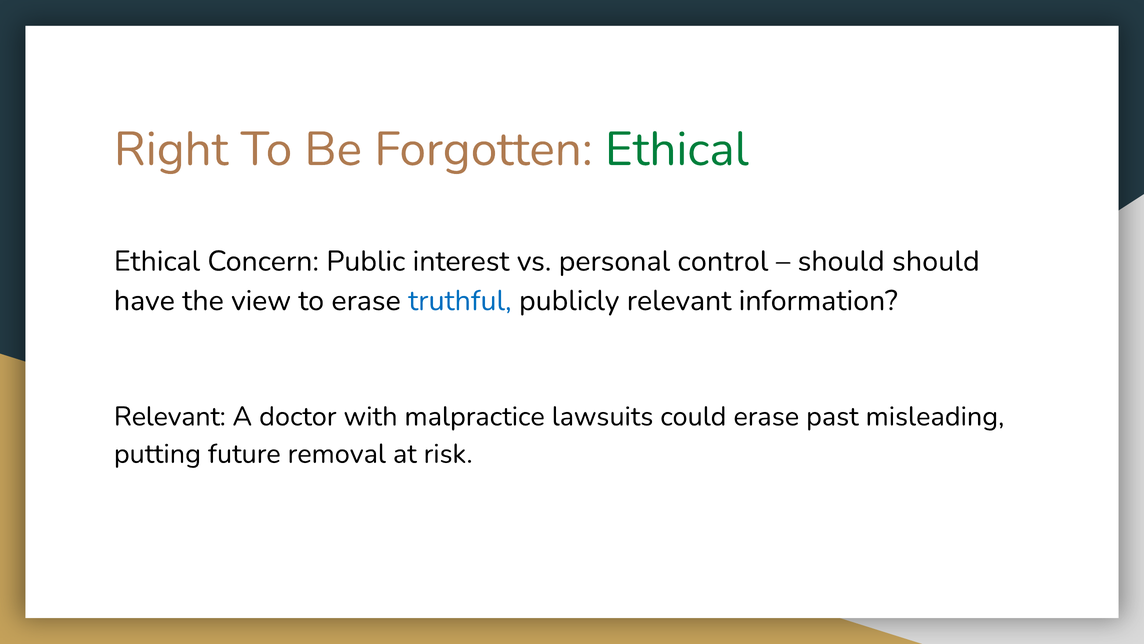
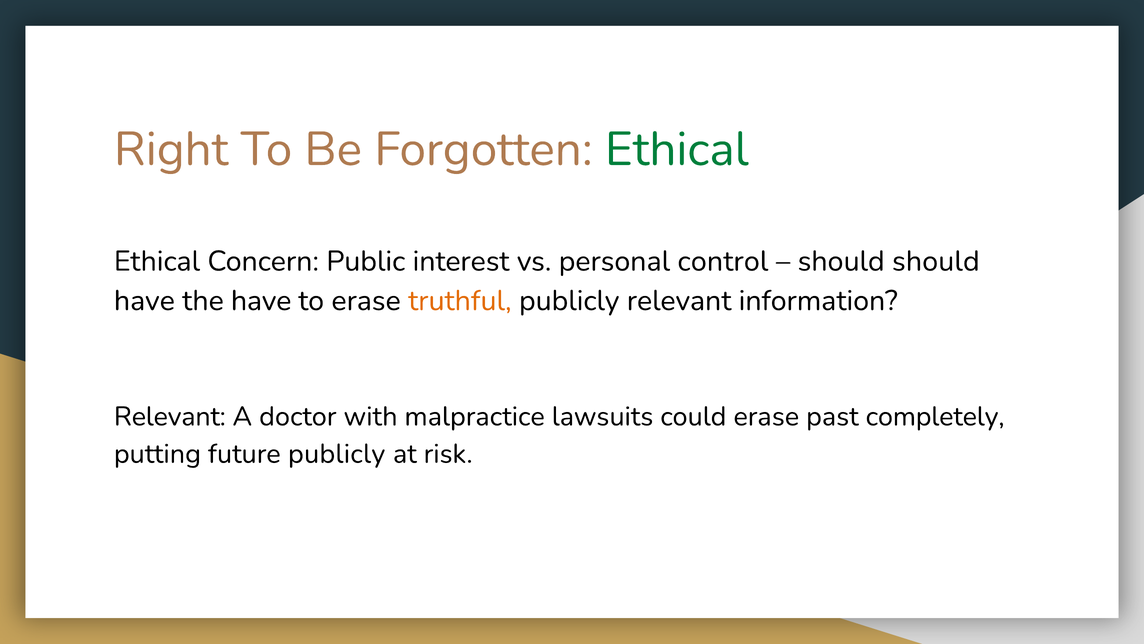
the view: view -> have
truthful colour: blue -> orange
misleading: misleading -> completely
future removal: removal -> publicly
